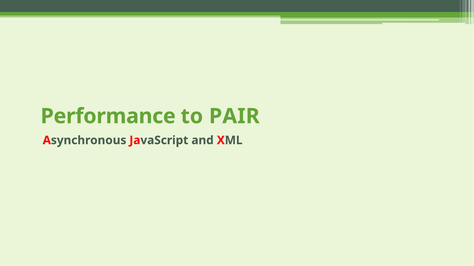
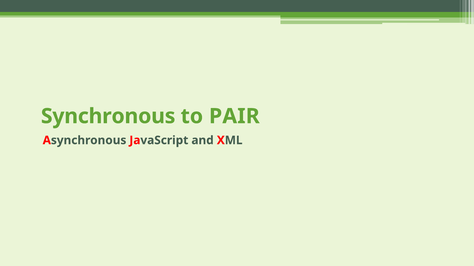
Performance: Performance -> Synchronous
